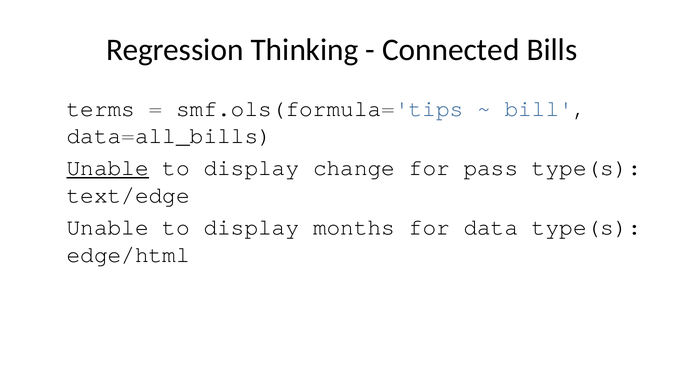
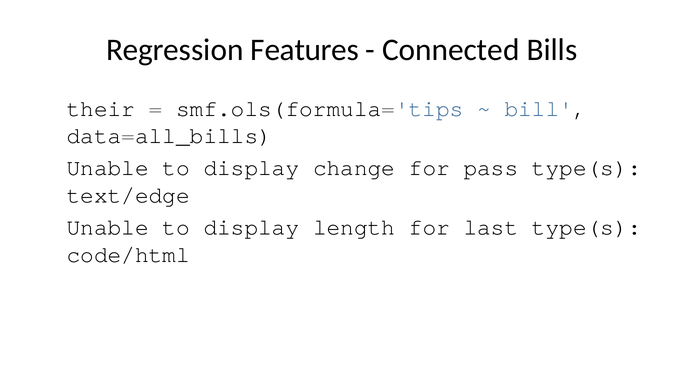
Thinking: Thinking -> Features
terms: terms -> their
Unable at (108, 168) underline: present -> none
months: months -> length
data: data -> last
edge/html: edge/html -> code/html
